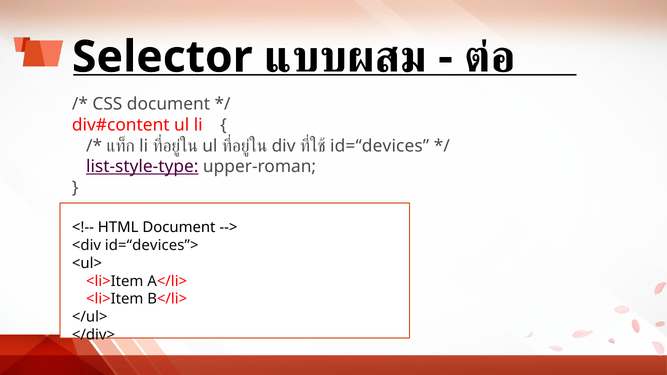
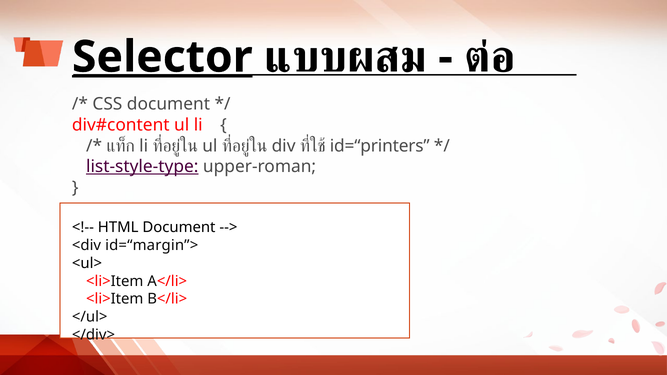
Selector underline: none -> present
id=“devices: id=“devices -> id=“printers
id=“devices”>: id=“devices”> -> id=“margin”>
